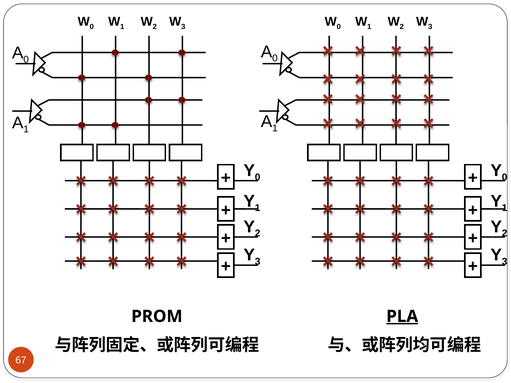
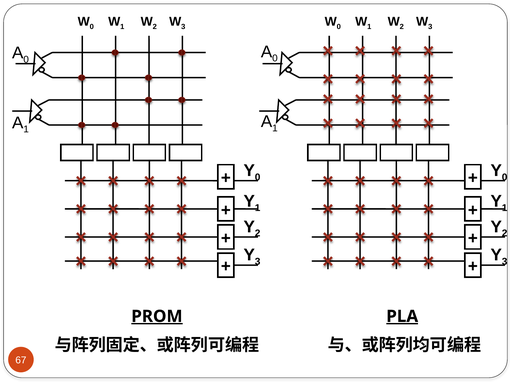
PROM underline: none -> present
